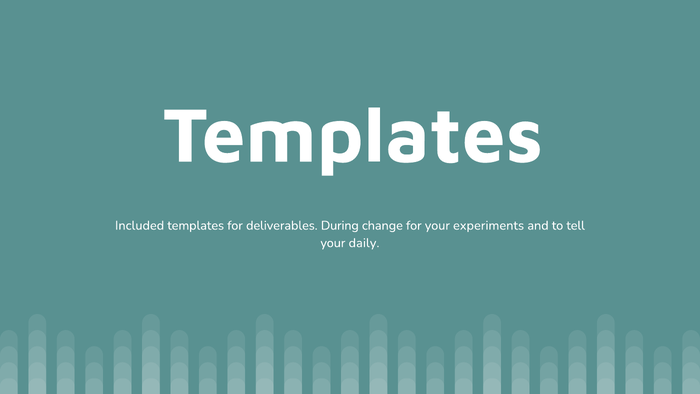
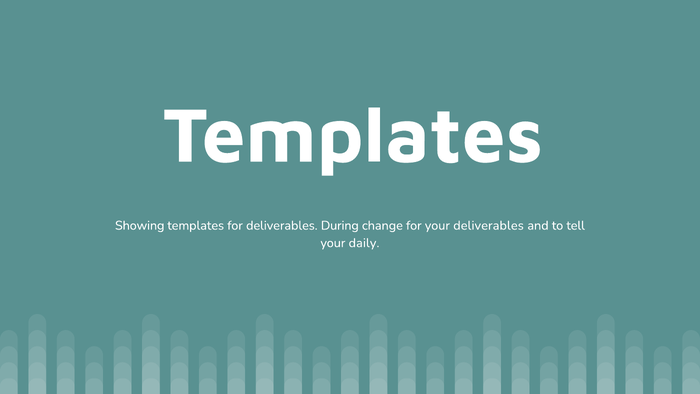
Included: Included -> Showing
your experiments: experiments -> deliverables
